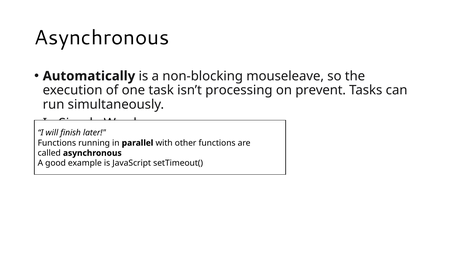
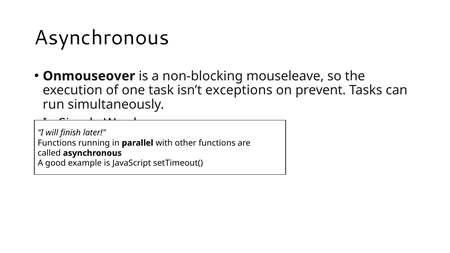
Automatically: Automatically -> Onmouseover
processing: processing -> exceptions
